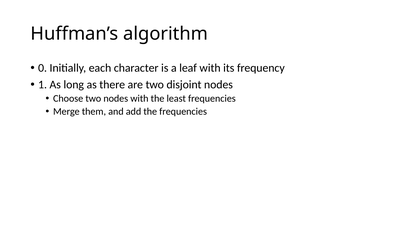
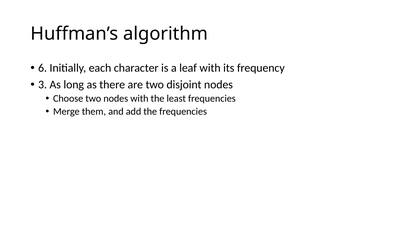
0: 0 -> 6
1: 1 -> 3
